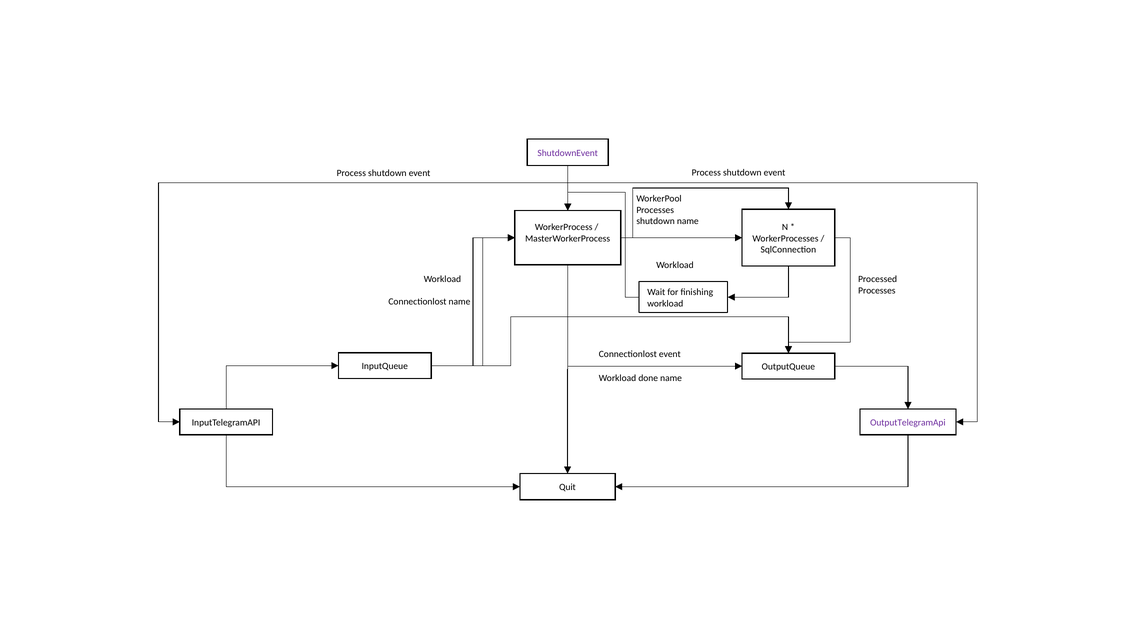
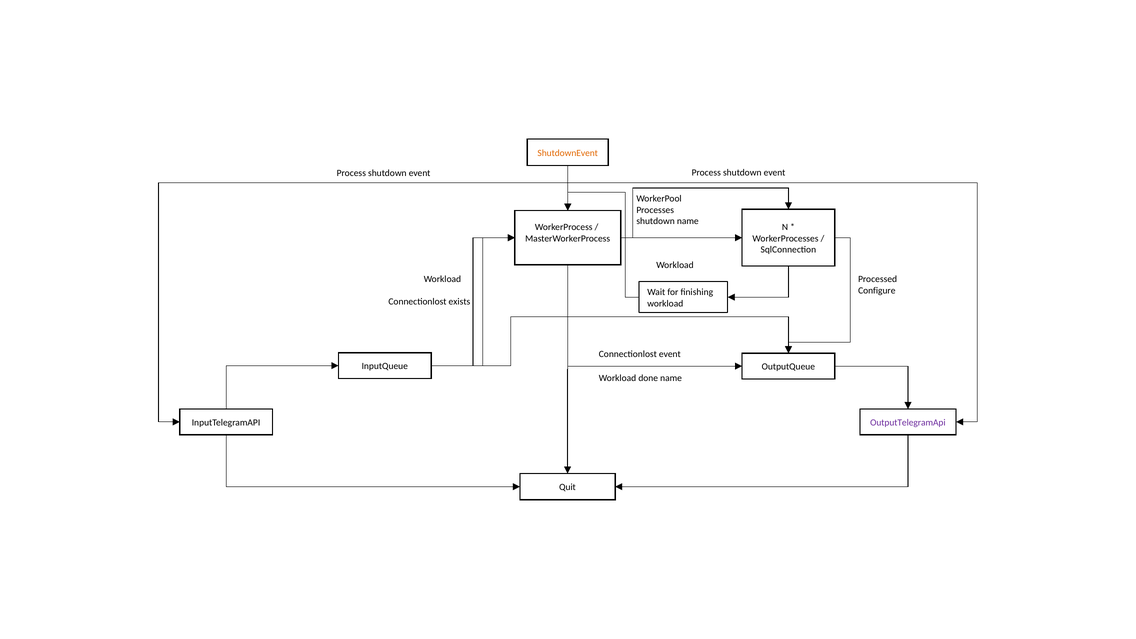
ShutdownEvent colour: purple -> orange
Processes at (877, 291): Processes -> Configure
Connectionlost name: name -> exists
